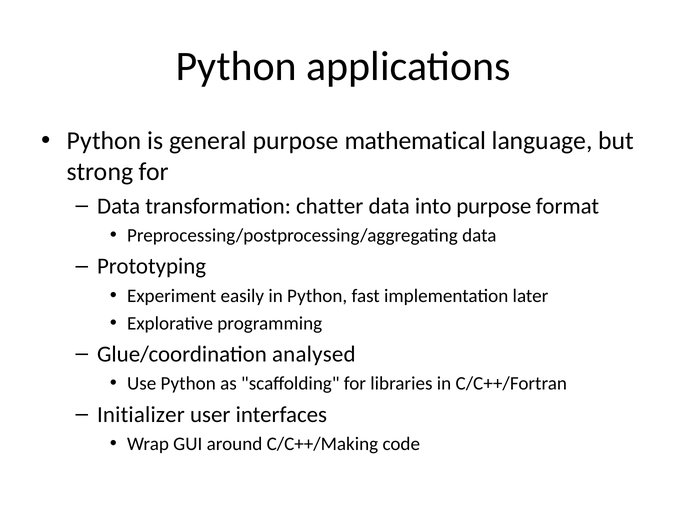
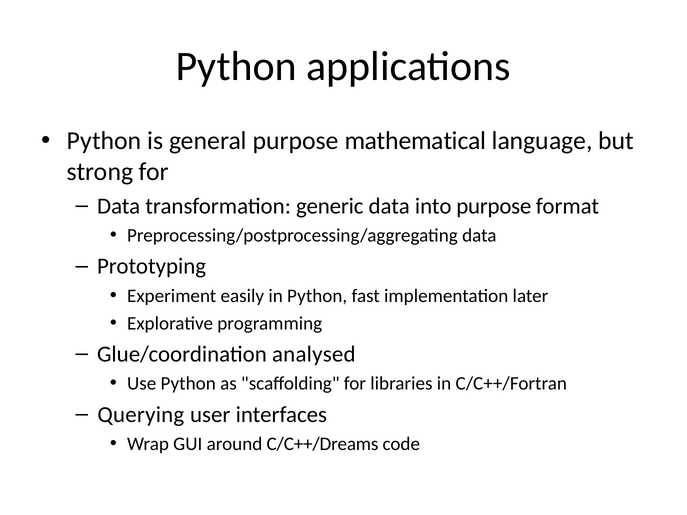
chatter: chatter -> generic
Initializer: Initializer -> Querying
C/C++/Making: C/C++/Making -> C/C++/Dreams
